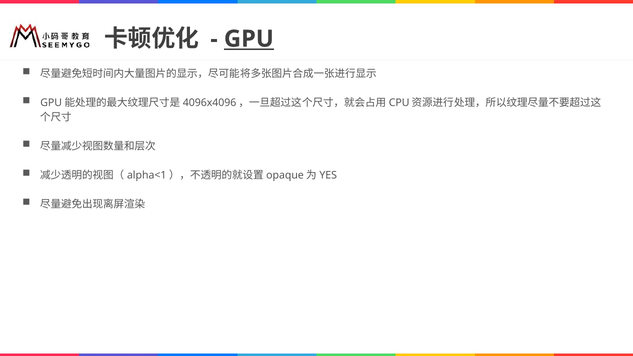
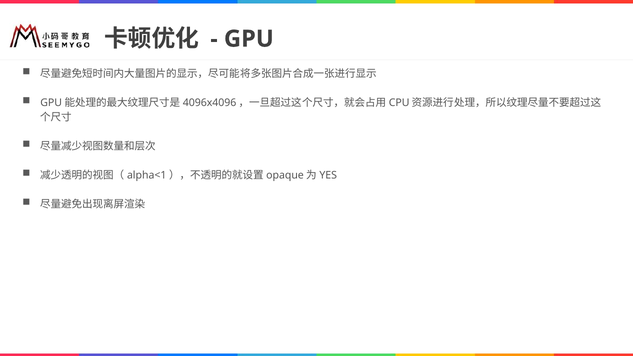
GPU underline: present -> none
